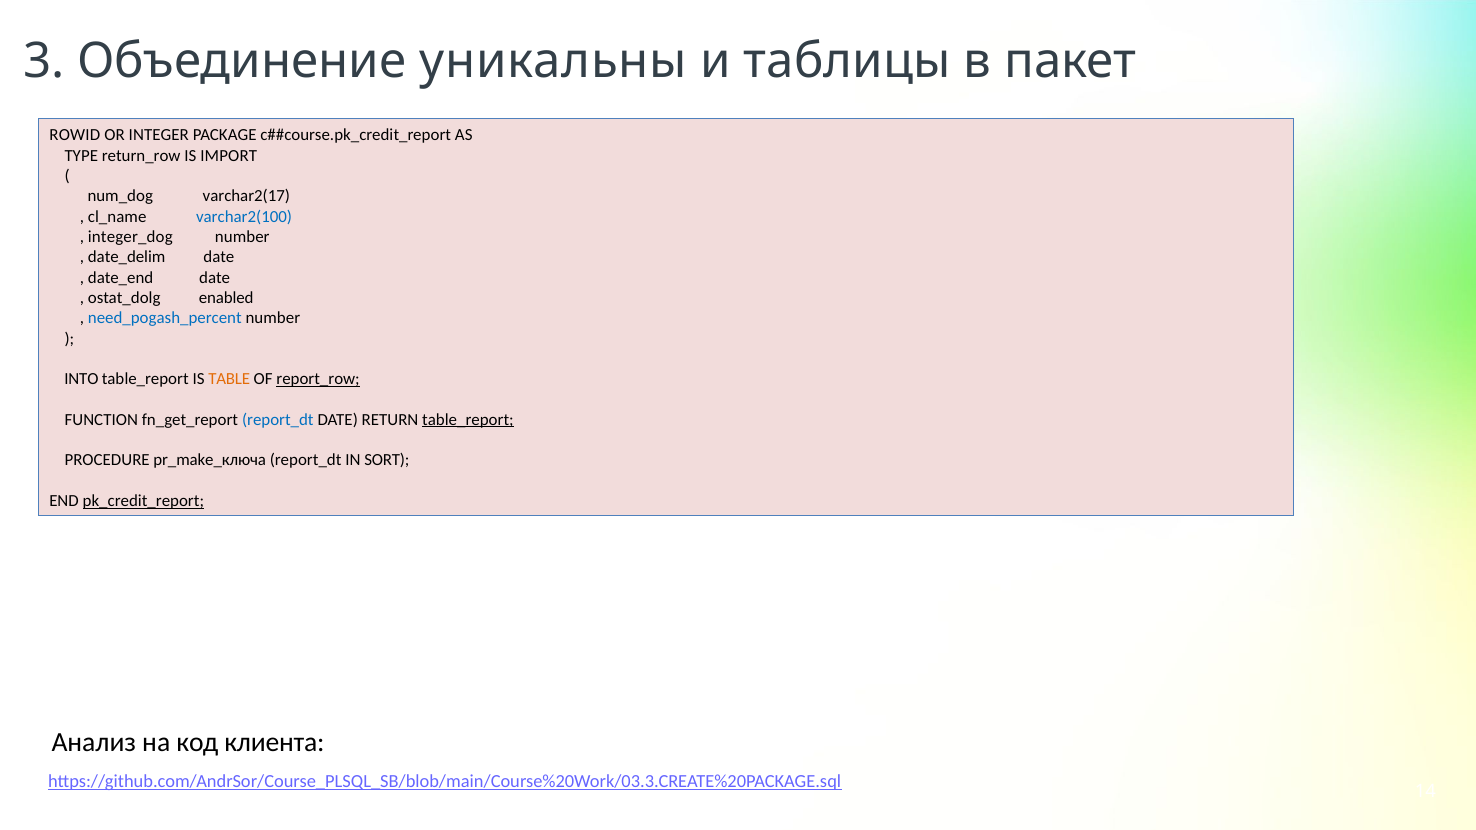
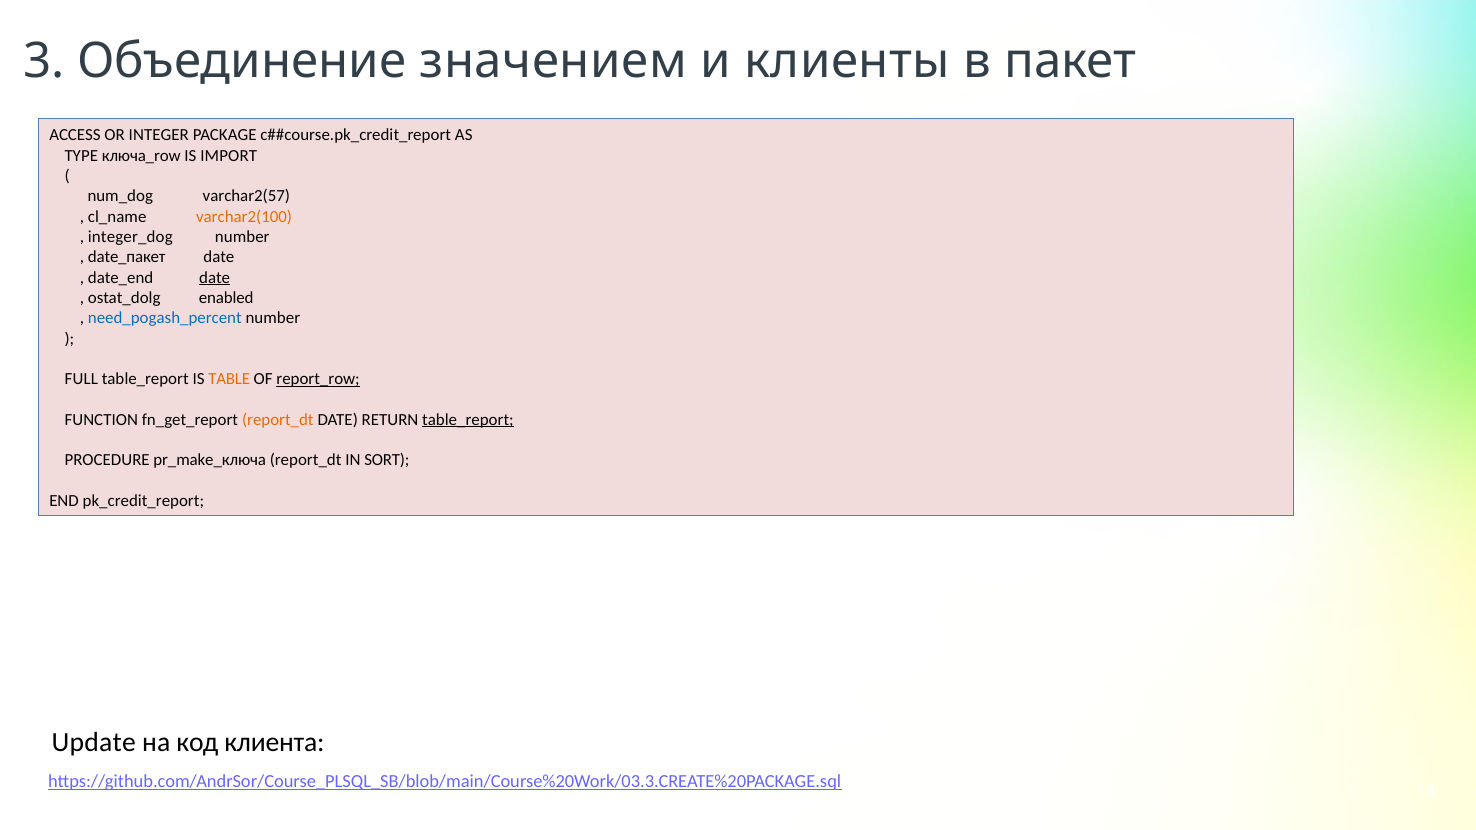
уникальны: уникальны -> значением
таблицы: таблицы -> клиенты
ROWID: ROWID -> ACCESS
return_row: return_row -> ключа_row
varchar2(17: varchar2(17 -> varchar2(57
varchar2(100 colour: blue -> orange
date_delim: date_delim -> date_пакет
date at (215, 278) underline: none -> present
INTO: INTO -> FULL
report_dt at (278, 420) colour: blue -> orange
pk_credit_report underline: present -> none
Анализ: Анализ -> Update
